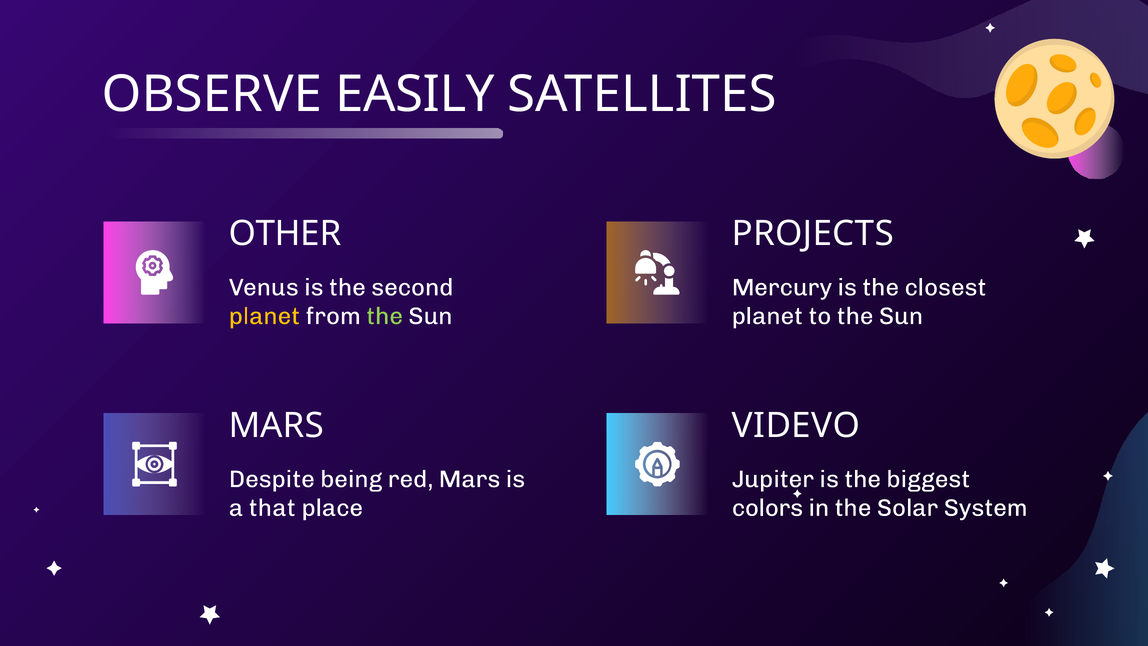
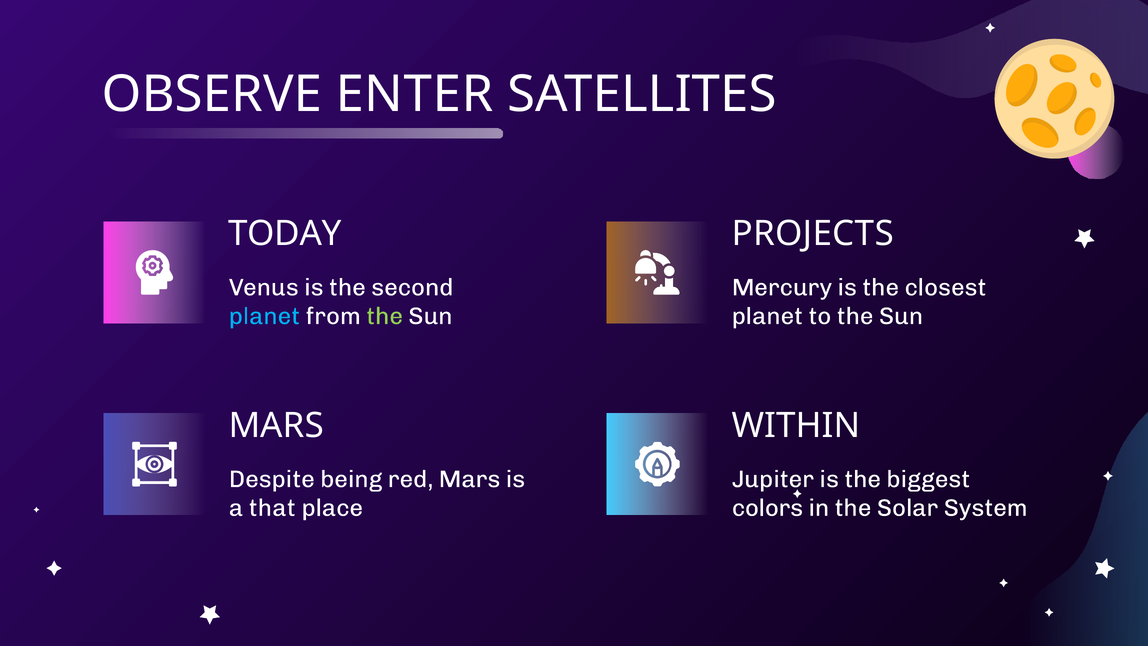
EASILY: EASILY -> ENTER
OTHER: OTHER -> TODAY
planet at (264, 316) colour: yellow -> light blue
VIDEVO: VIDEVO -> WITHIN
